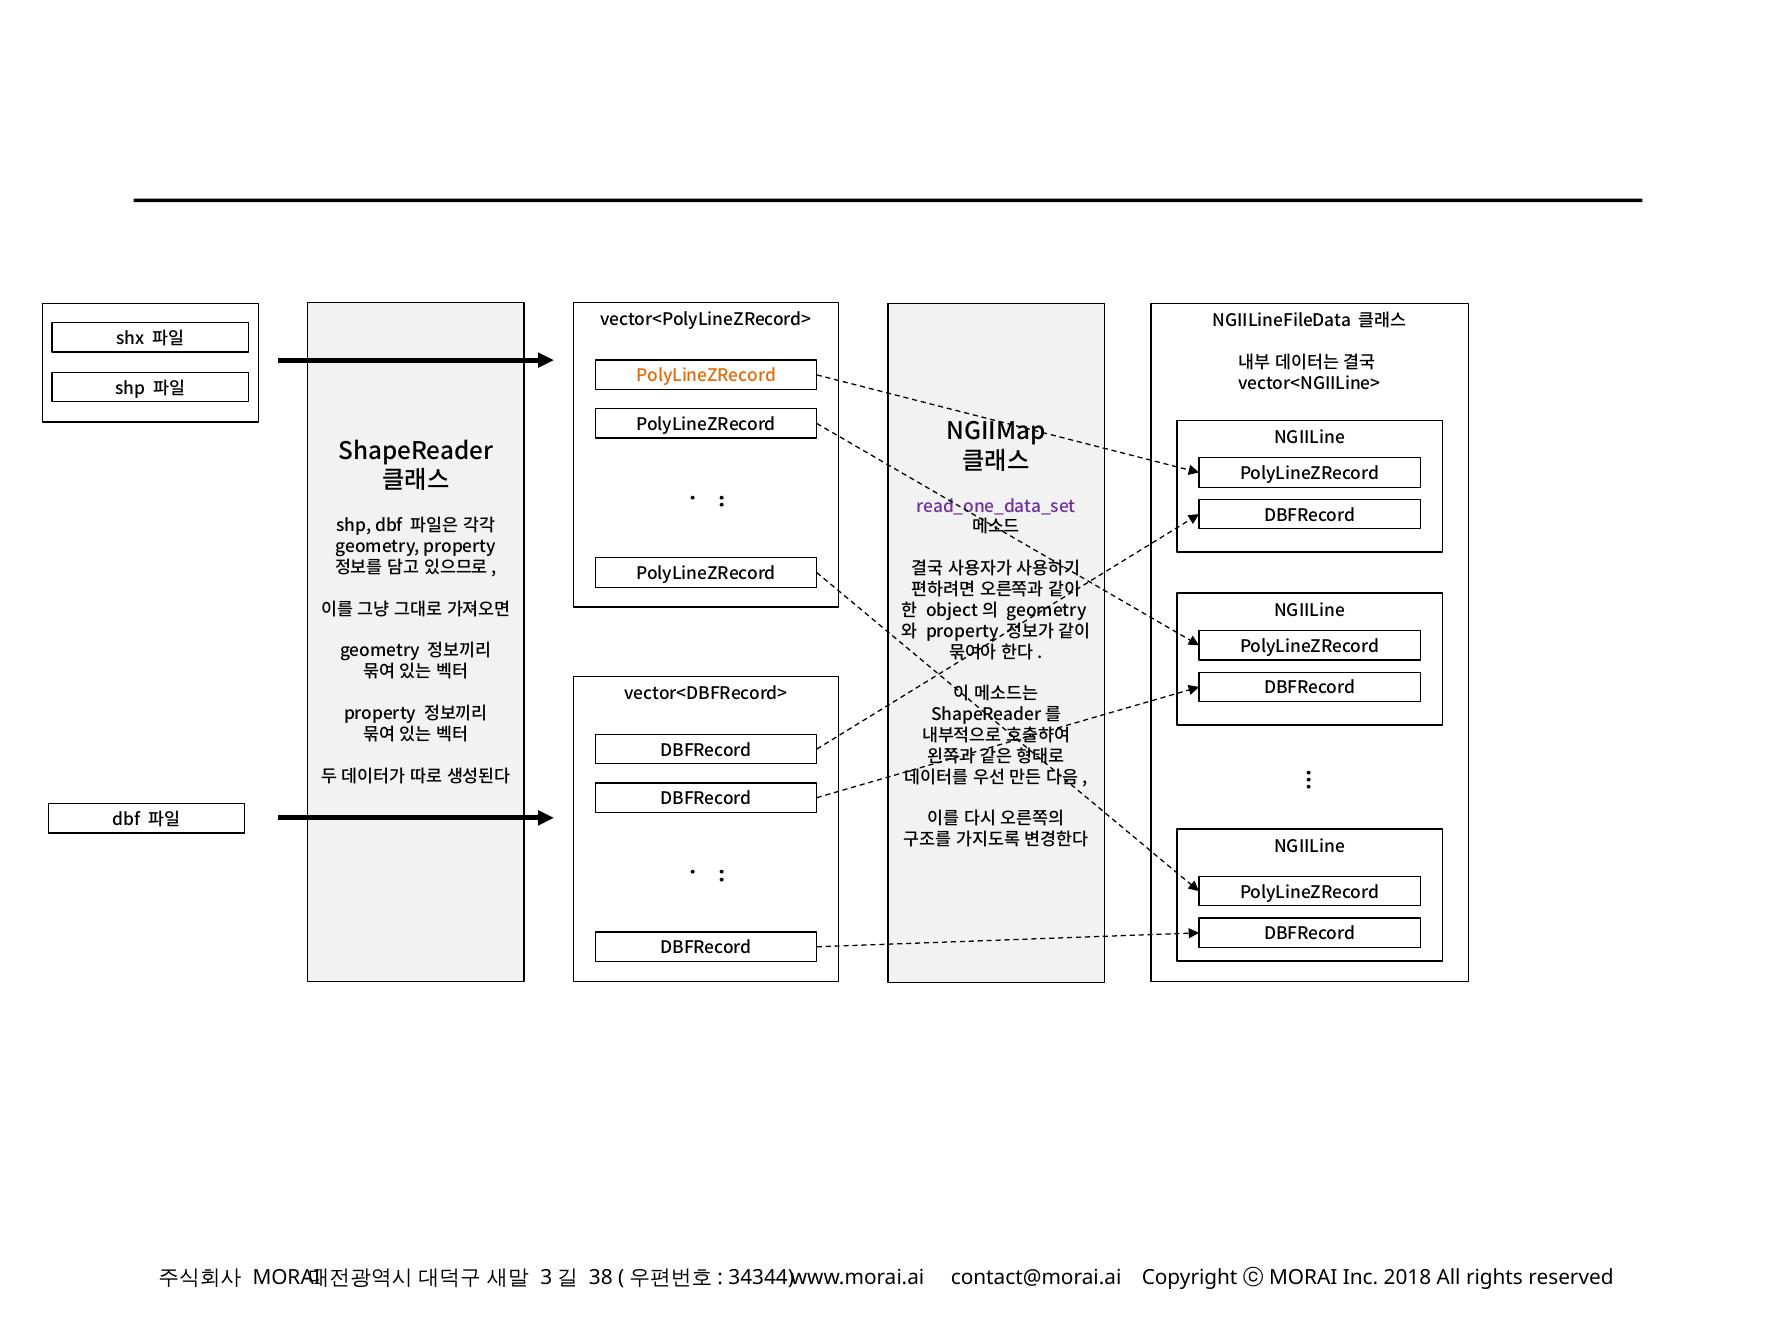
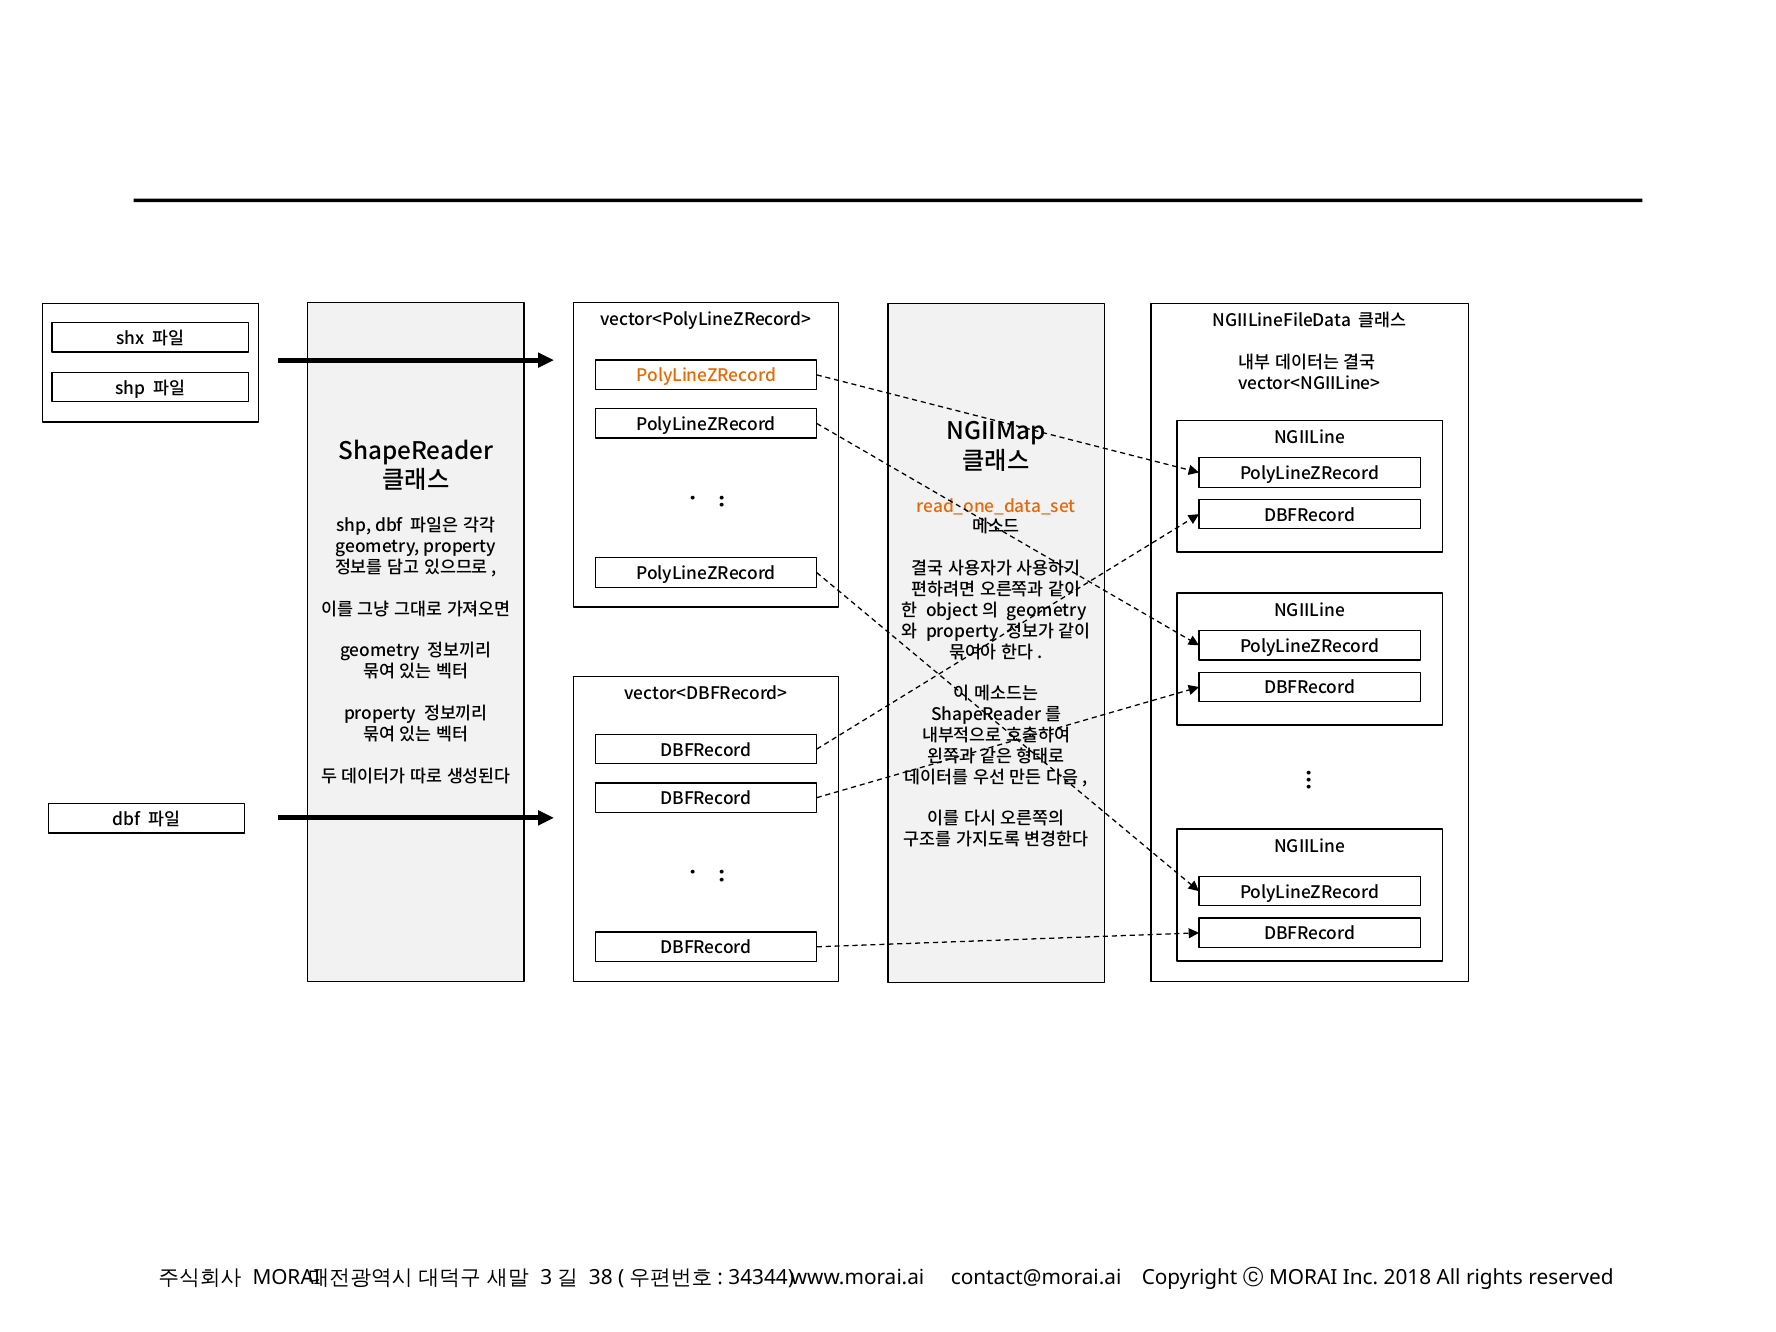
read_one_data_set colour: purple -> orange
